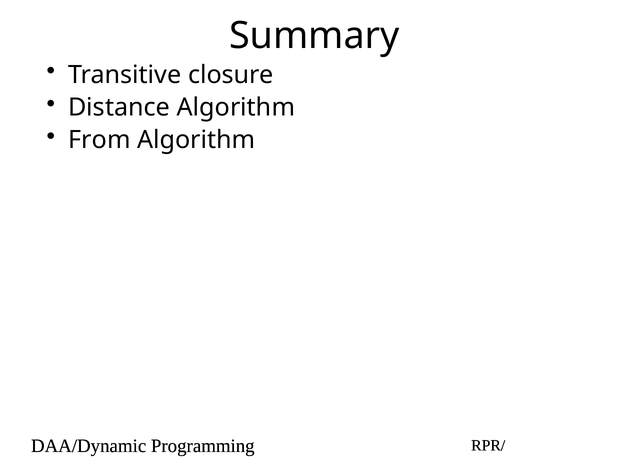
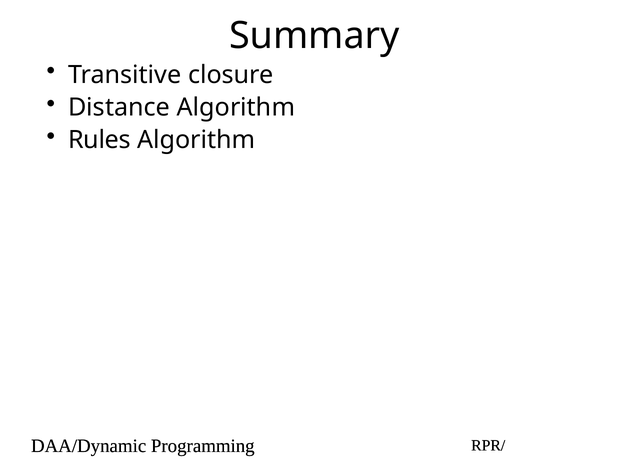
From: From -> Rules
